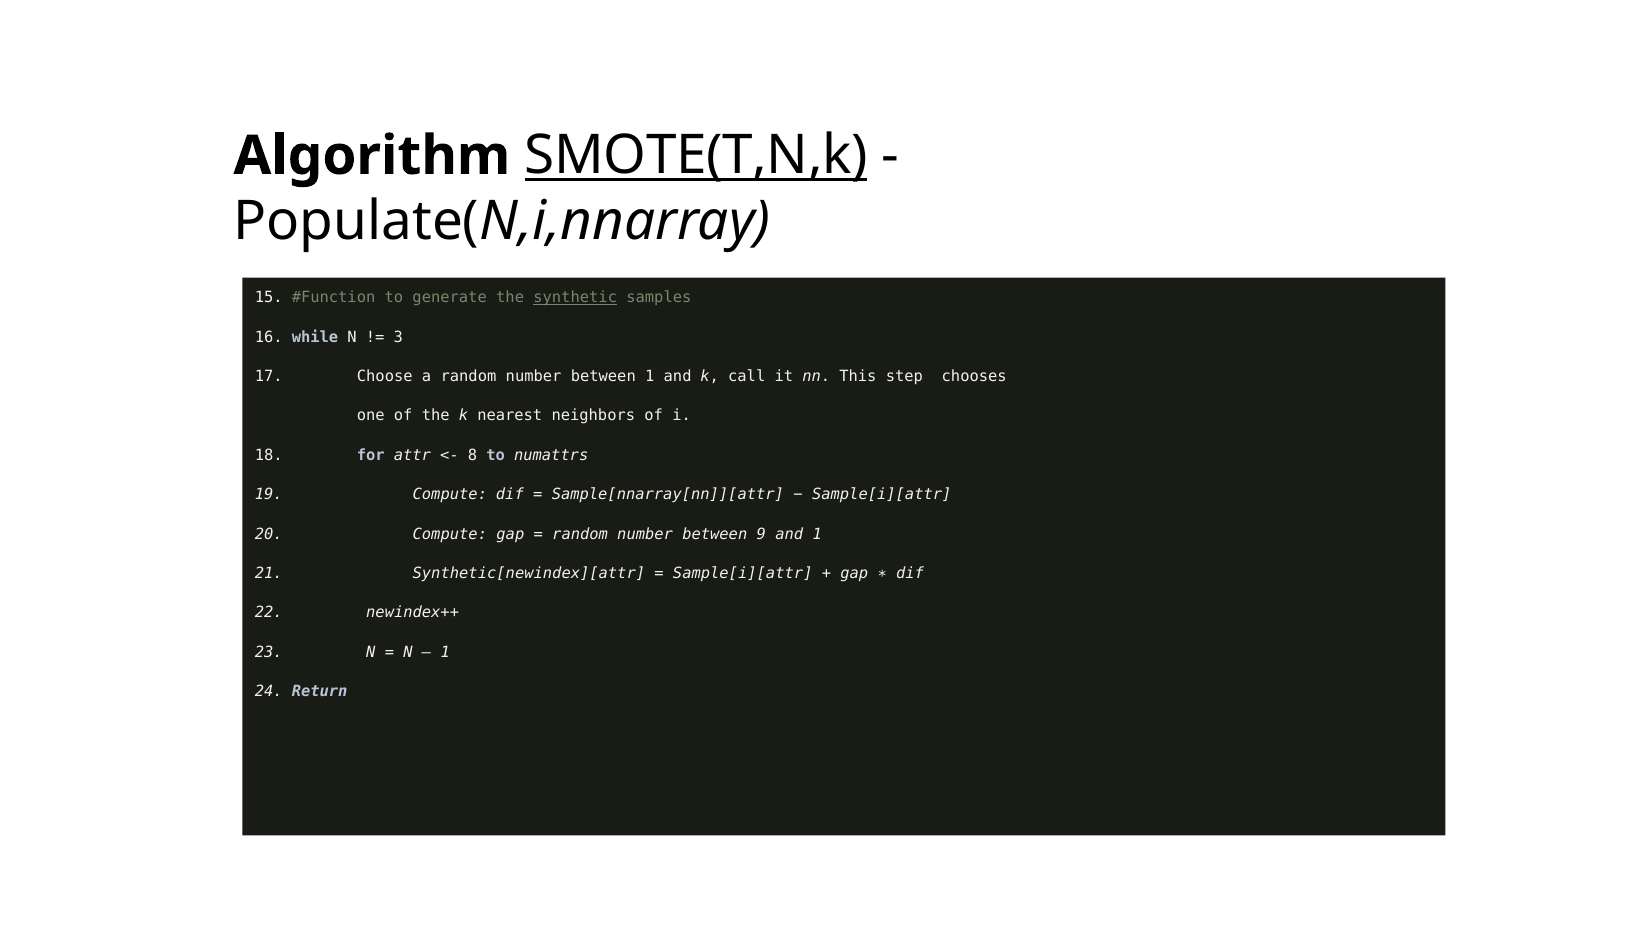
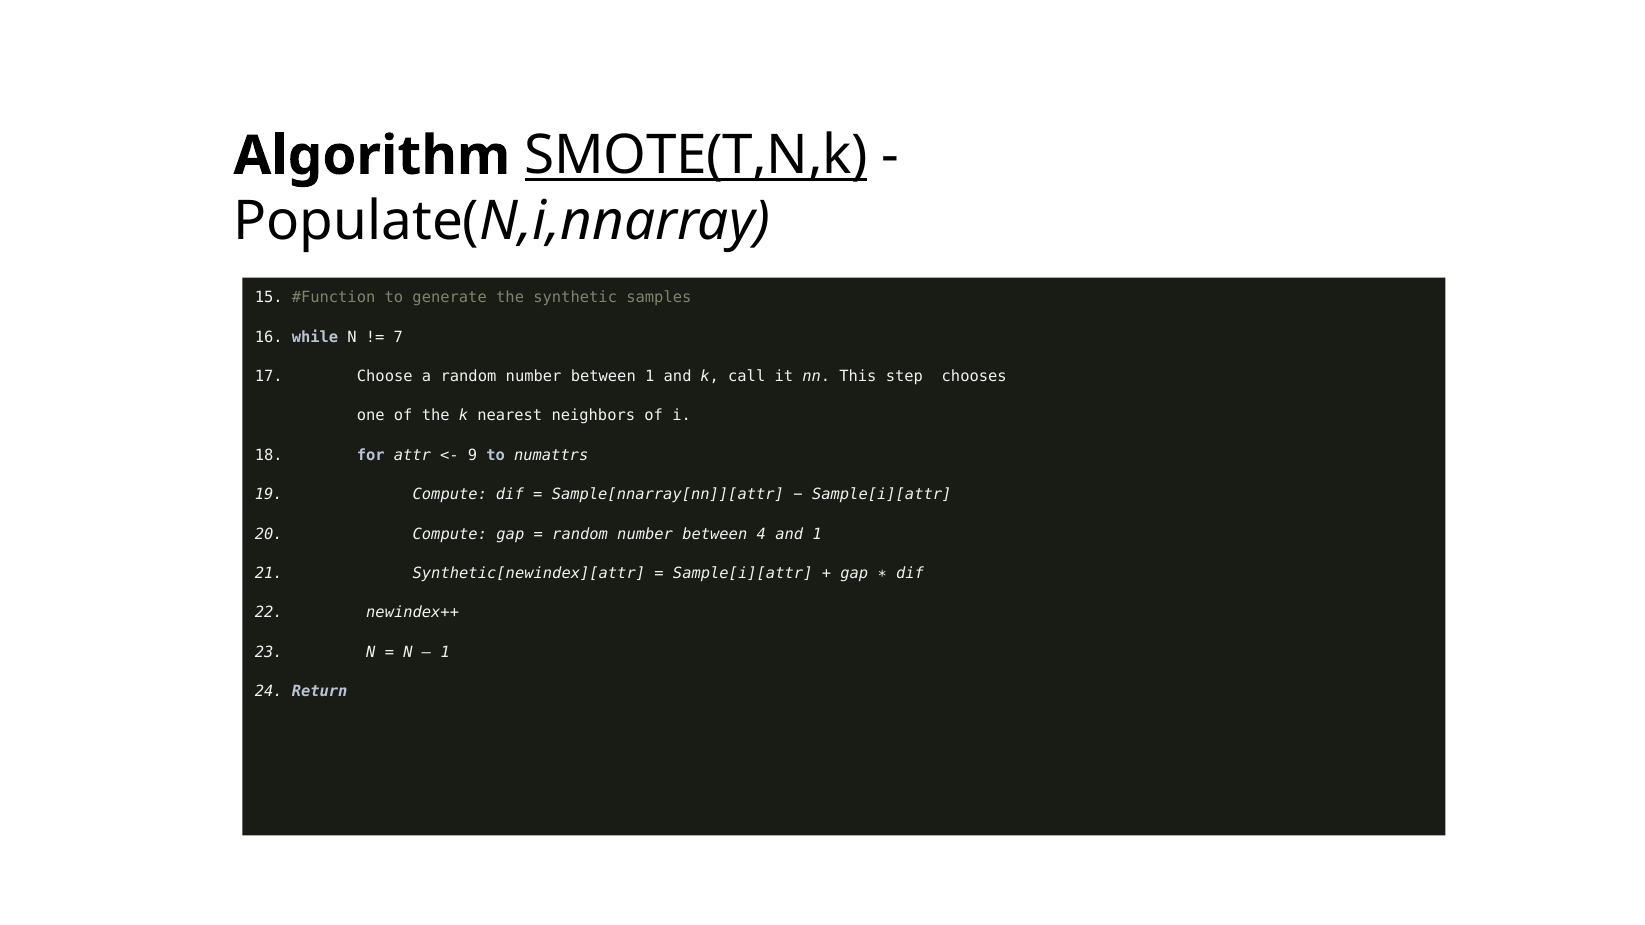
synthetic underline: present -> none
3: 3 -> 7
8: 8 -> 9
9: 9 -> 4
